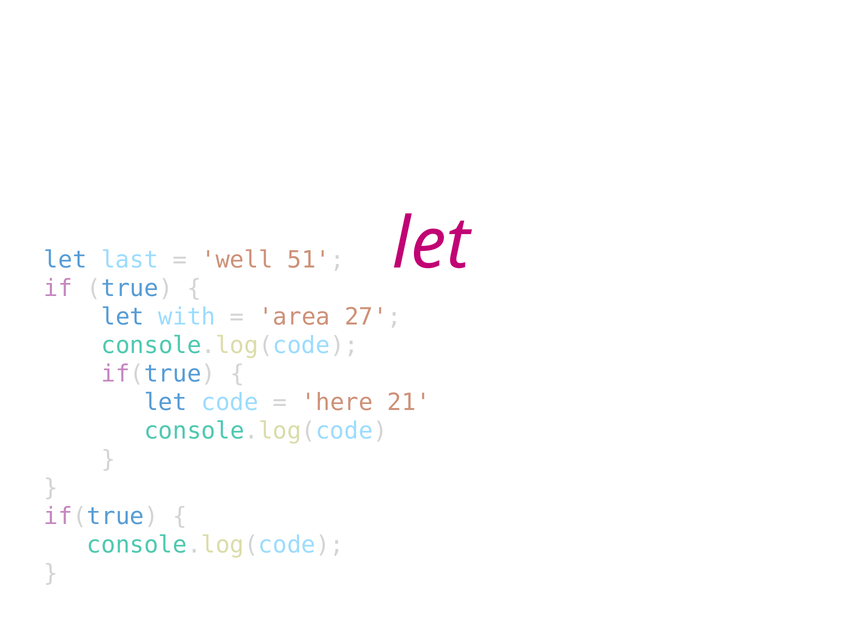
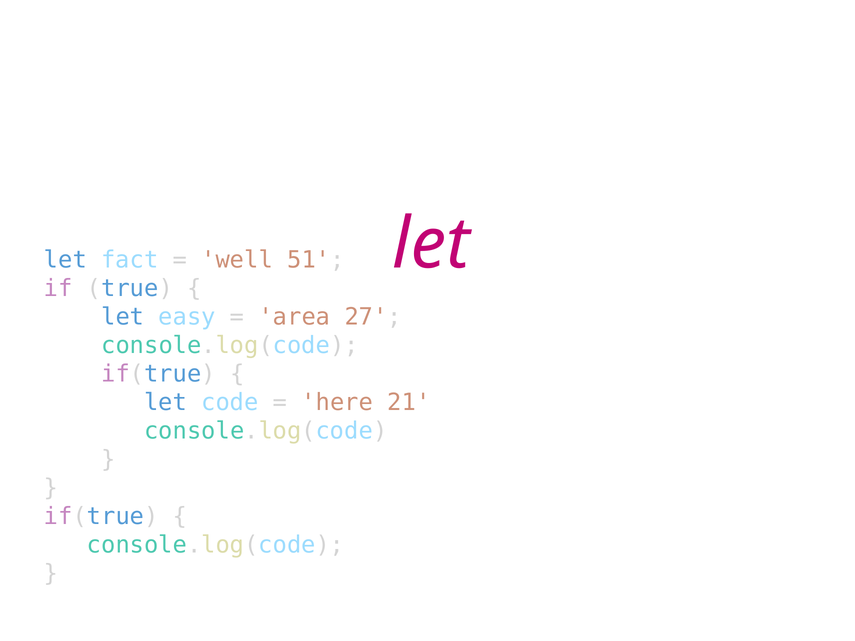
last: last -> fact
with: with -> easy
